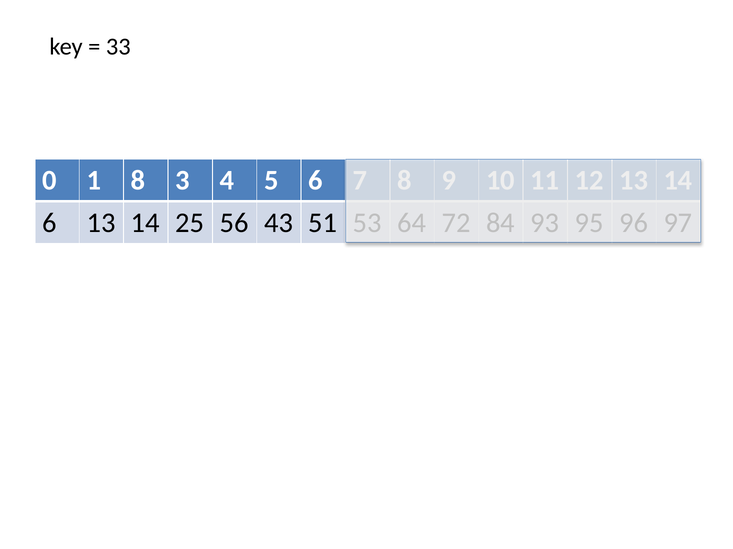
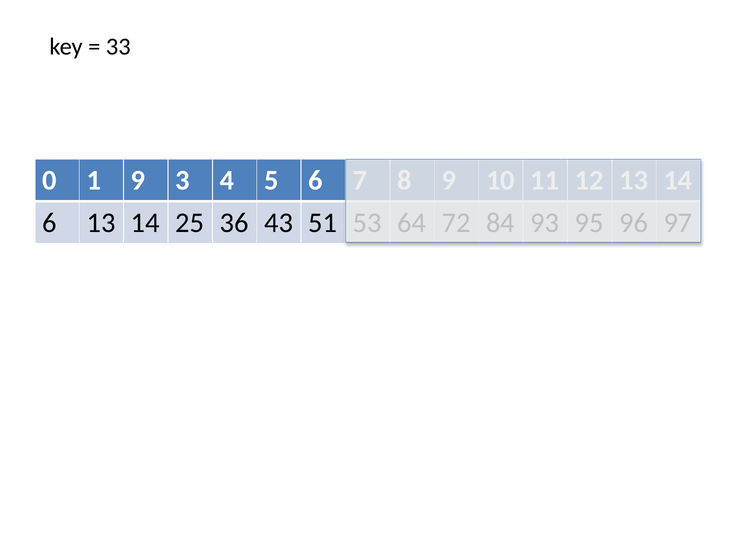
1 8: 8 -> 9
56: 56 -> 36
